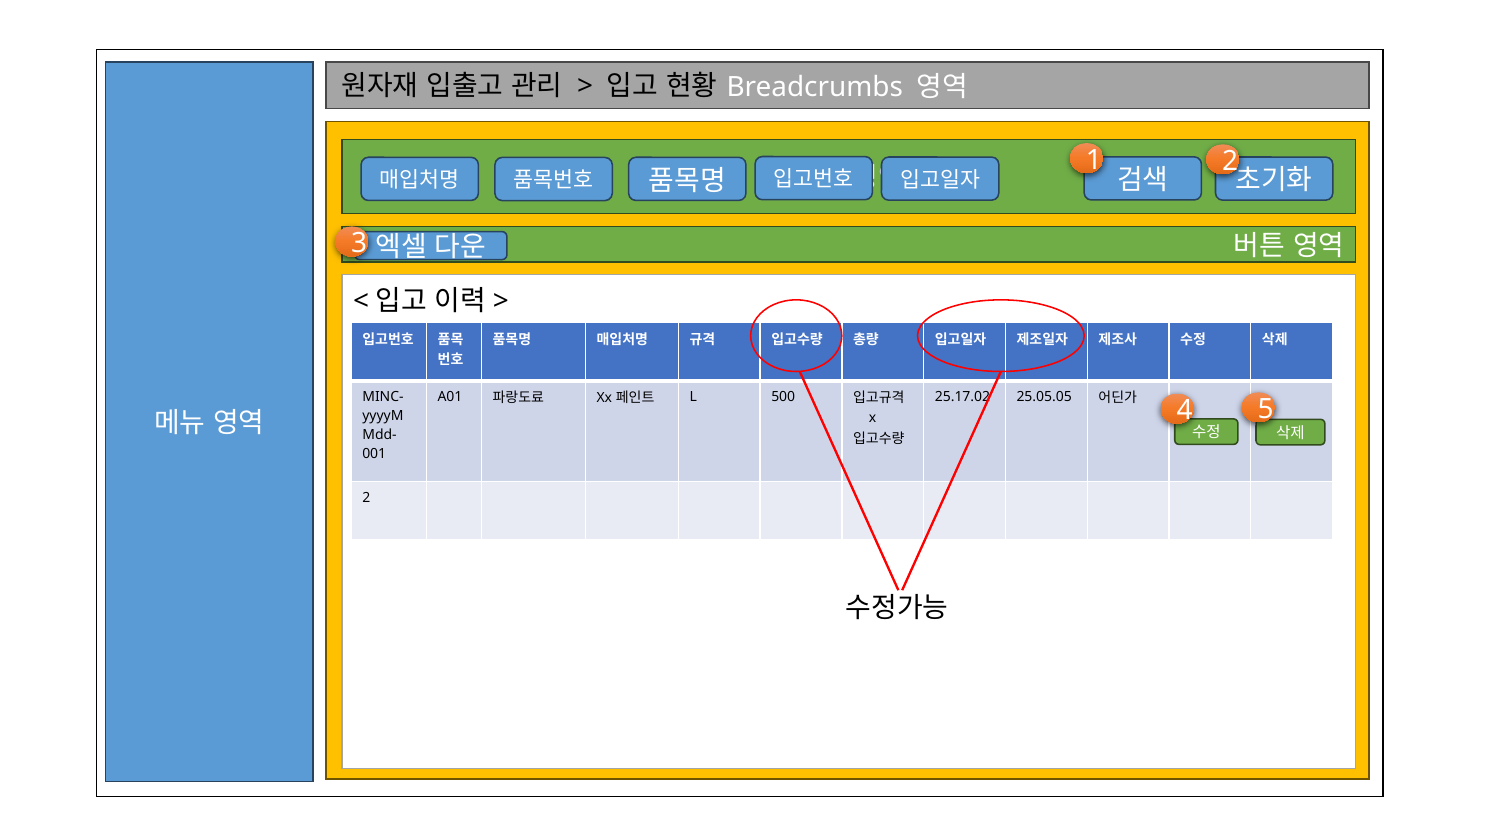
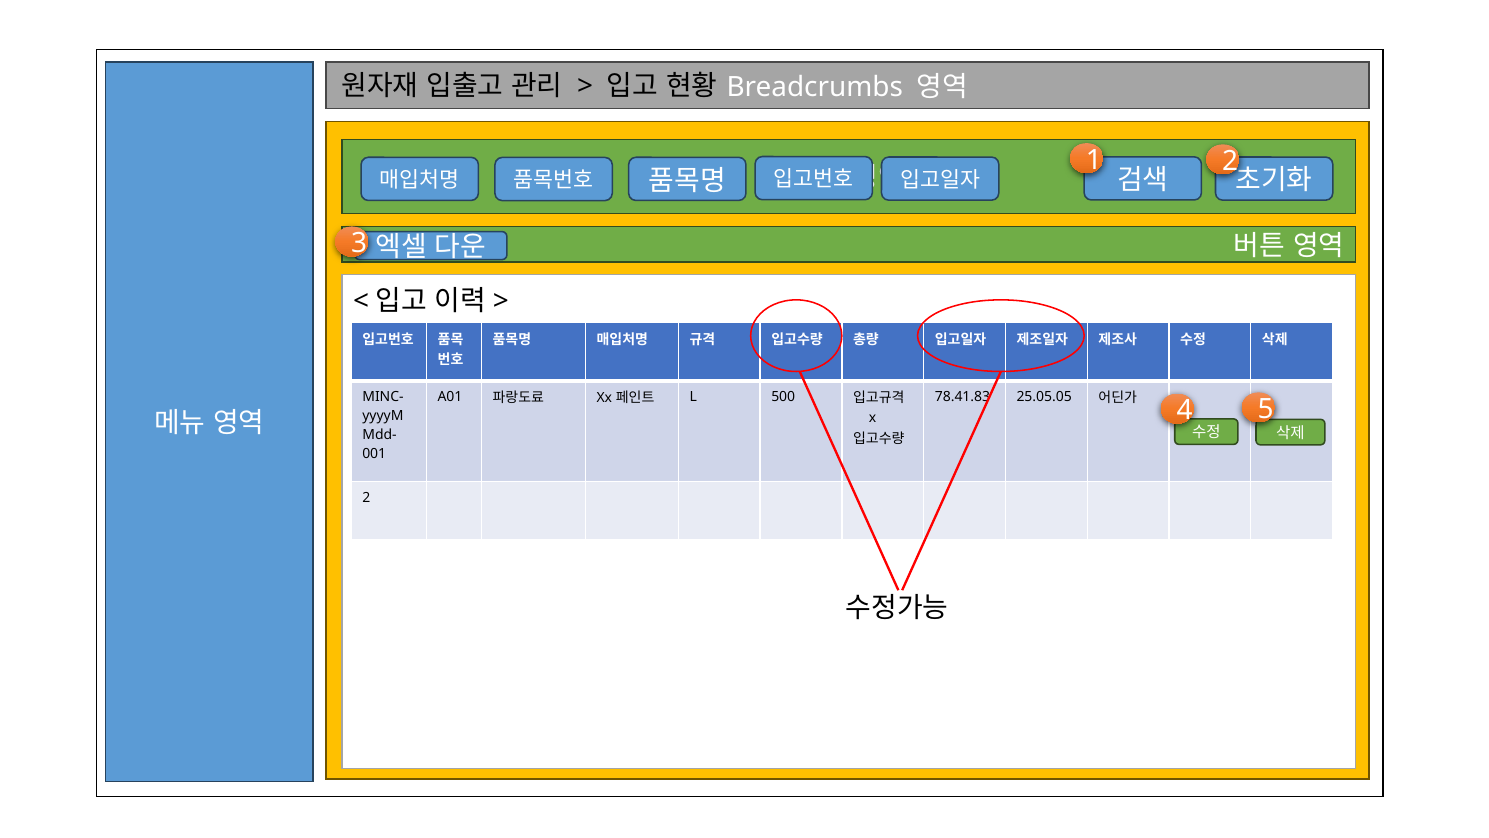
25.17.02: 25.17.02 -> 78.41.83
